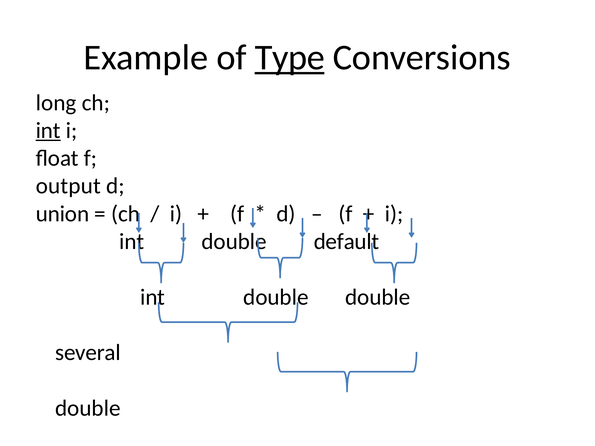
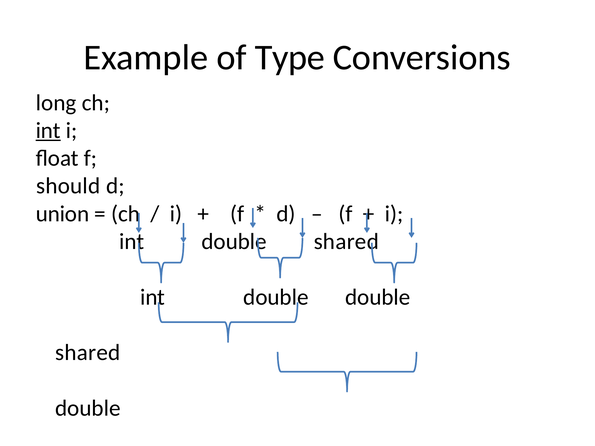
Type underline: present -> none
output: output -> should
int double default: default -> shared
several at (88, 353): several -> shared
